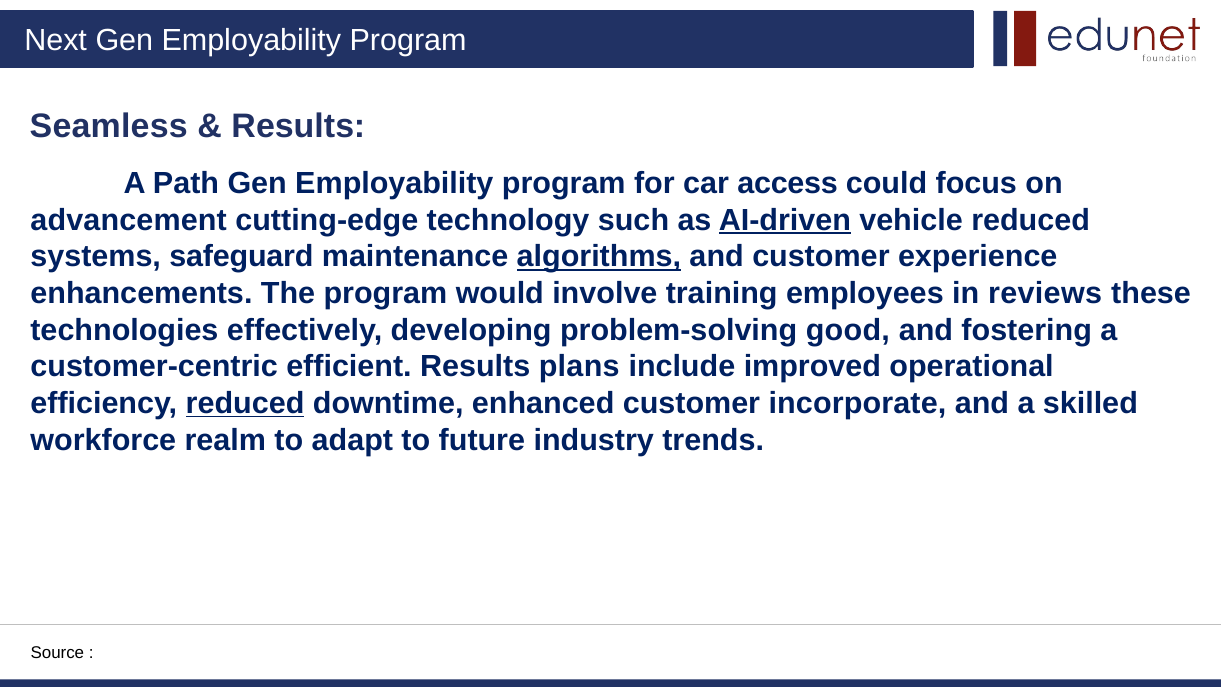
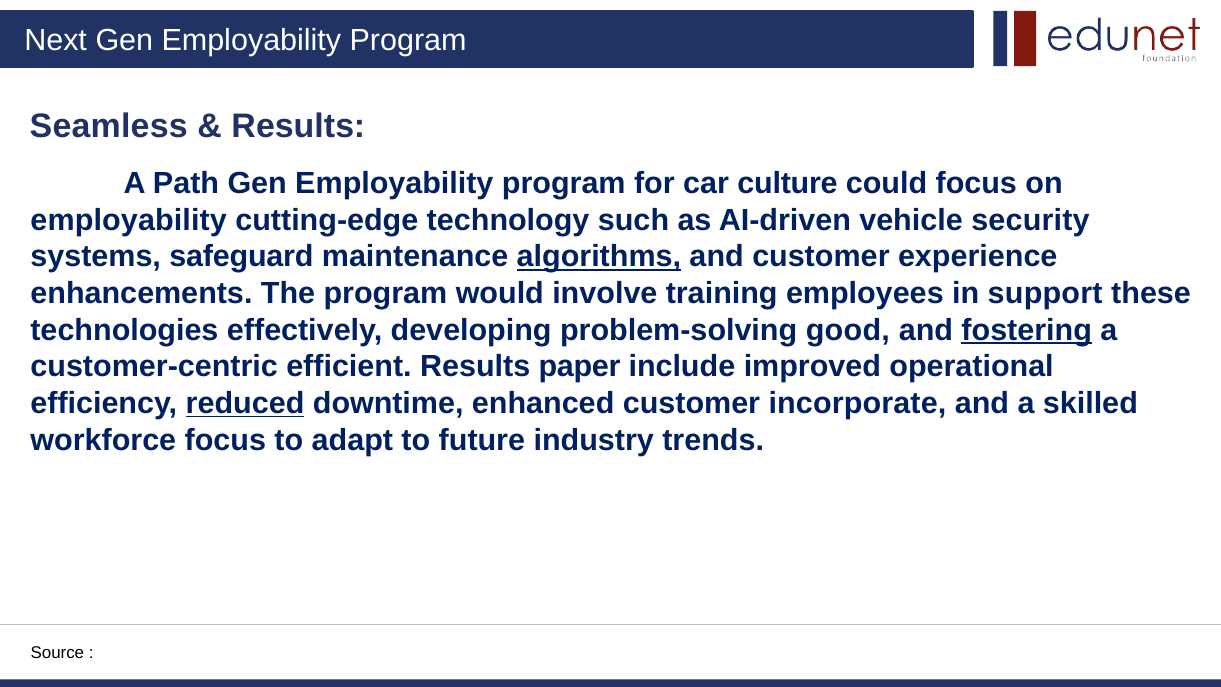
access: access -> culture
advancement at (129, 220): advancement -> employability
AI-driven underline: present -> none
vehicle reduced: reduced -> security
reviews: reviews -> support
fostering underline: none -> present
plans: plans -> paper
workforce realm: realm -> focus
